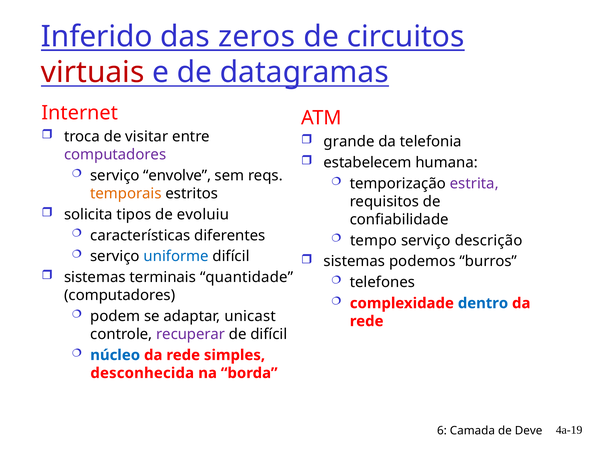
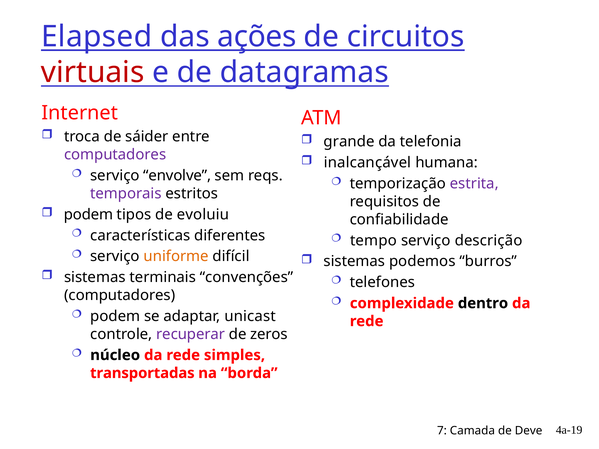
Inferido: Inferido -> Elapsed
zeros: zeros -> ações
visitar: visitar -> sáider
estabelecem: estabelecem -> inalcançável
temporais colour: orange -> purple
solicita at (88, 215): solicita -> podem
uniforme colour: blue -> orange
quantidade: quantidade -> convenções
dentro colour: blue -> black
de difícil: difícil -> zeros
núcleo colour: blue -> black
desconhecida: desconhecida -> transportadas
6: 6 -> 7
